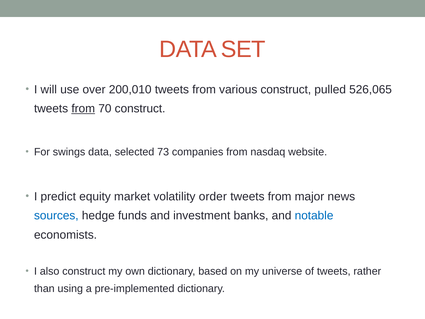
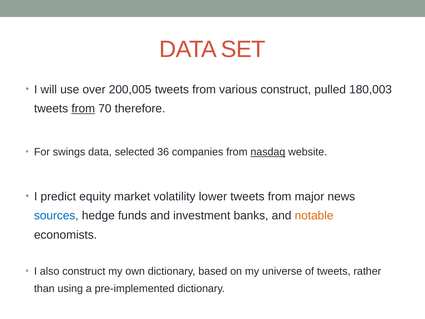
200,010: 200,010 -> 200,005
526,065: 526,065 -> 180,003
70 construct: construct -> therefore
73: 73 -> 36
nasdaq underline: none -> present
order: order -> lower
notable colour: blue -> orange
